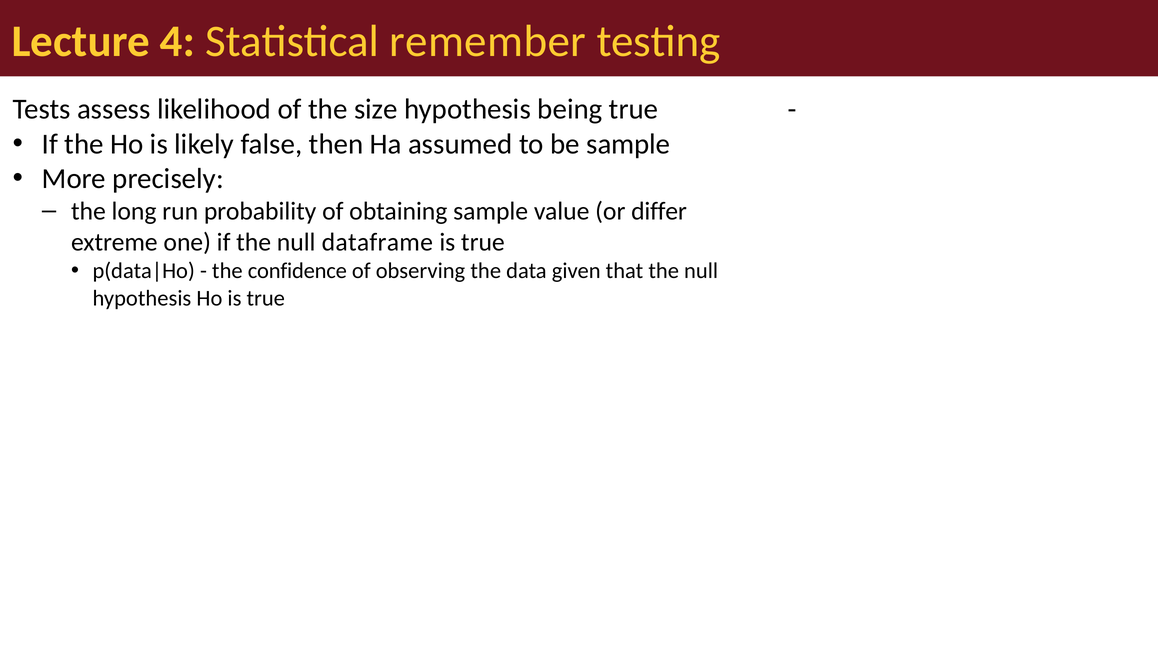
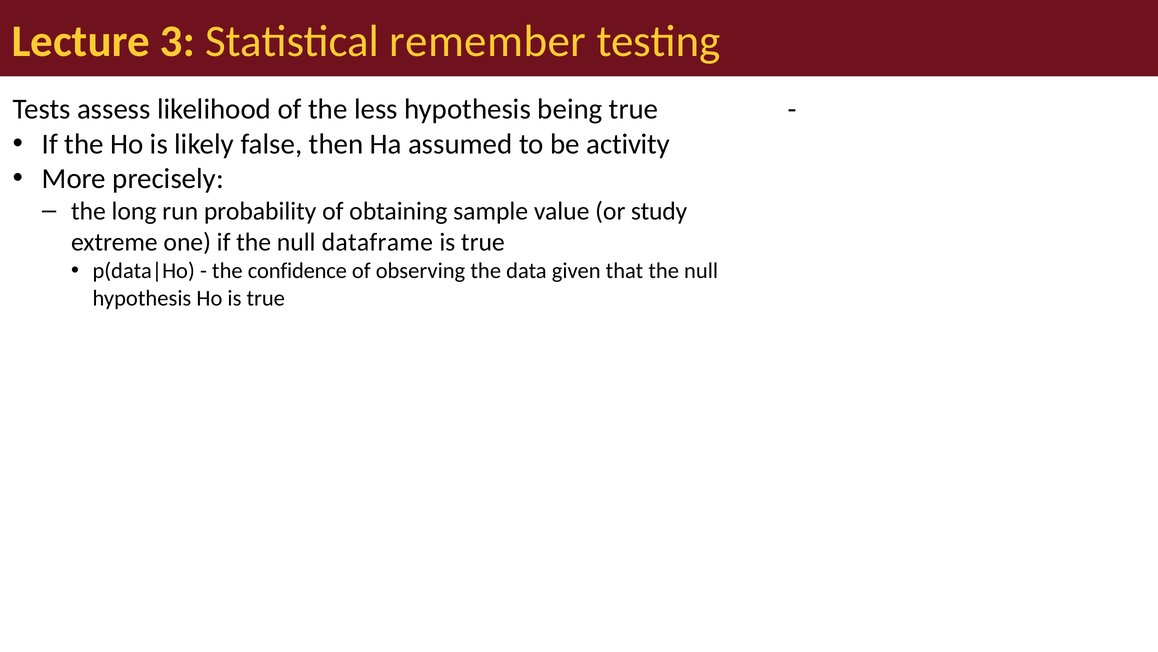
4: 4 -> 3
size: size -> less
be sample: sample -> activity
differ: differ -> study
